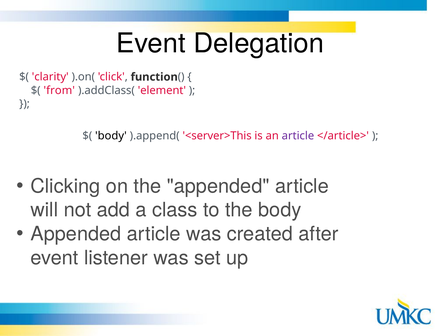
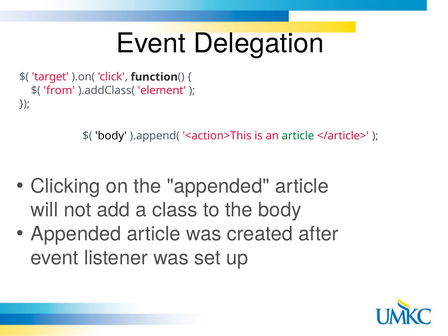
clarity: clarity -> target
<server>This: <server>This -> <action>This
article colour: purple -> green
